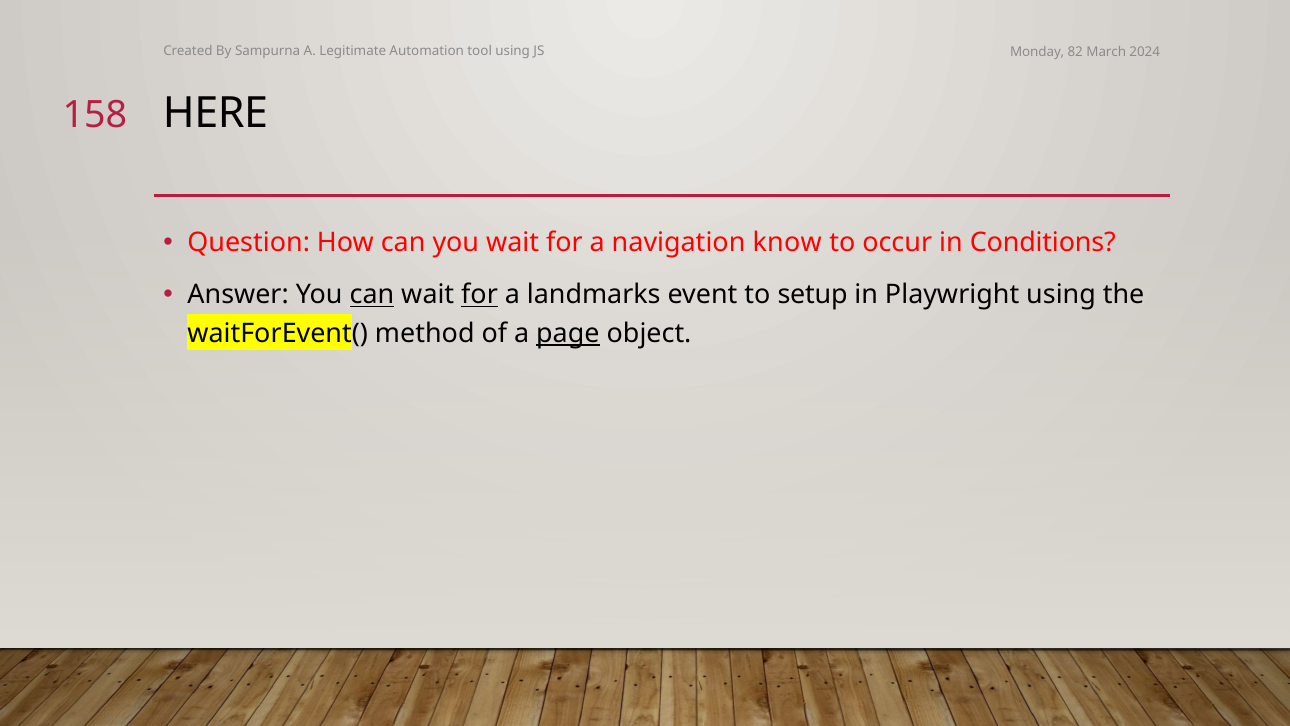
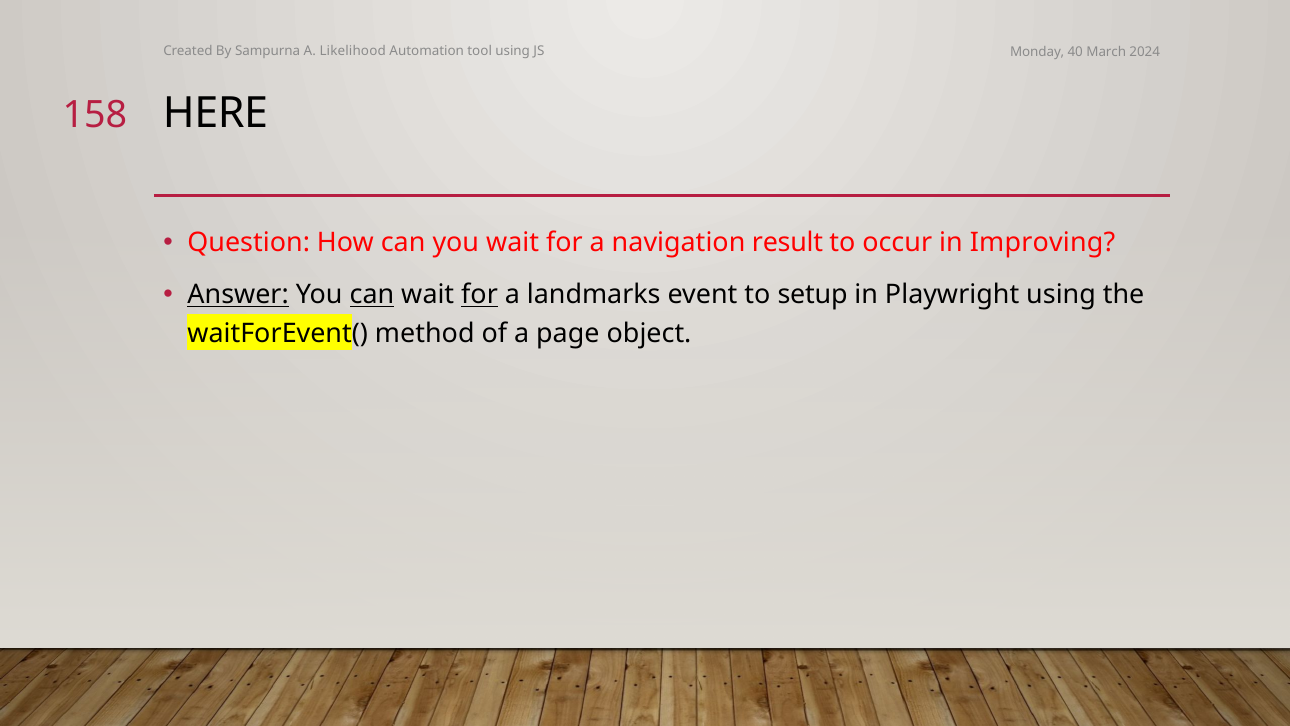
Legitimate: Legitimate -> Likelihood
82: 82 -> 40
know: know -> result
Conditions: Conditions -> Improving
Answer underline: none -> present
page underline: present -> none
